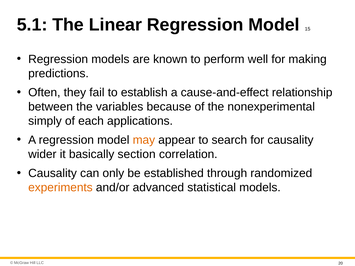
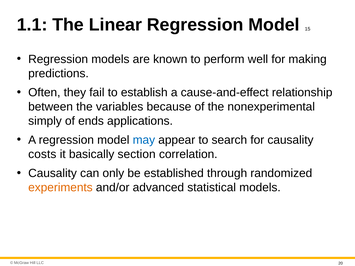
5.1: 5.1 -> 1.1
each: each -> ends
may colour: orange -> blue
wider: wider -> costs
